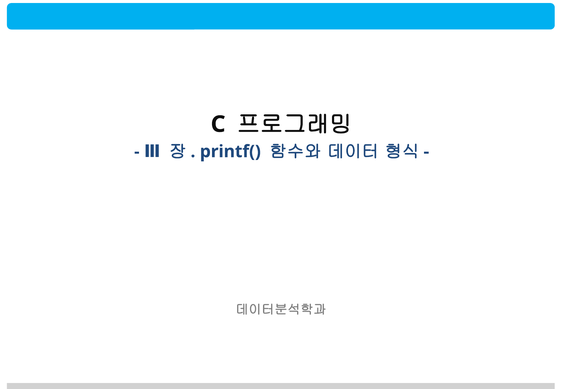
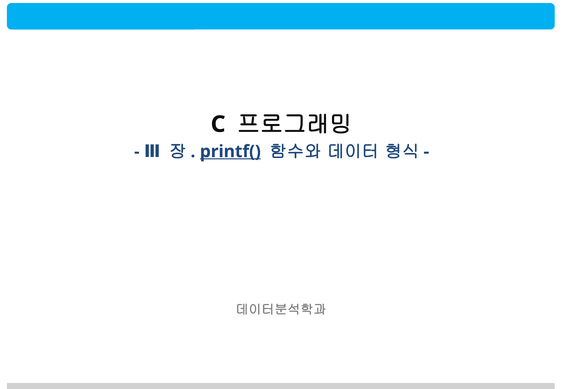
printf( underline: none -> present
